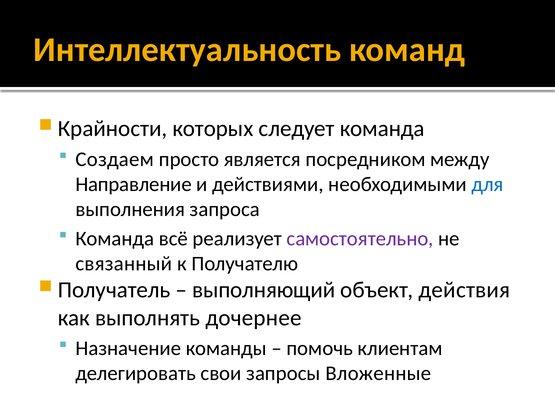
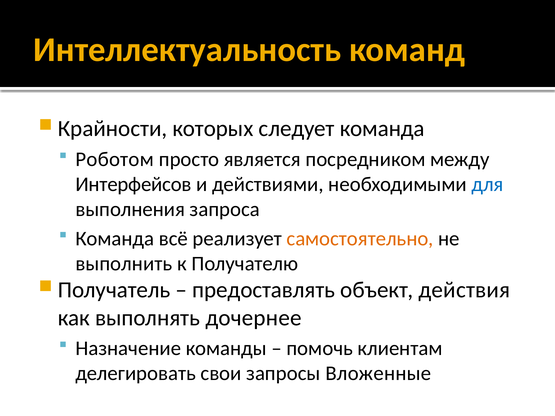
Создаем: Создаем -> Роботом
Направление: Направление -> Интерфейсов
самостоятельно colour: purple -> orange
связанный: связанный -> выполнить
выполняющий: выполняющий -> предоставлять
